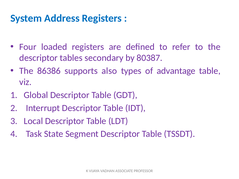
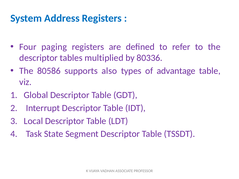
loaded: loaded -> paging
secondary: secondary -> multiplied
80387: 80387 -> 80336
86386: 86386 -> 80586
